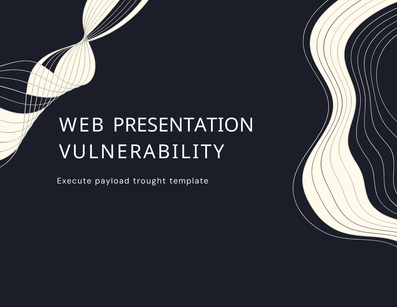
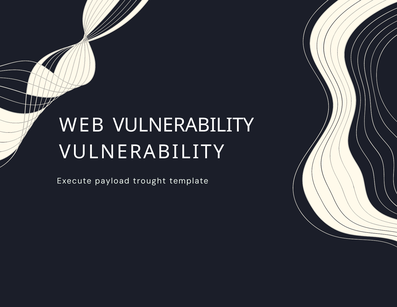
WEB PRESENTATION: PRESENTATION -> VULNERABILITY
